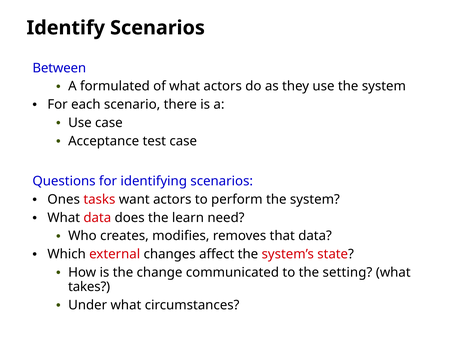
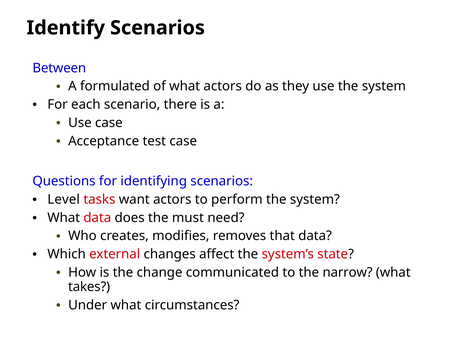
Ones: Ones -> Level
learn: learn -> must
setting: setting -> narrow
